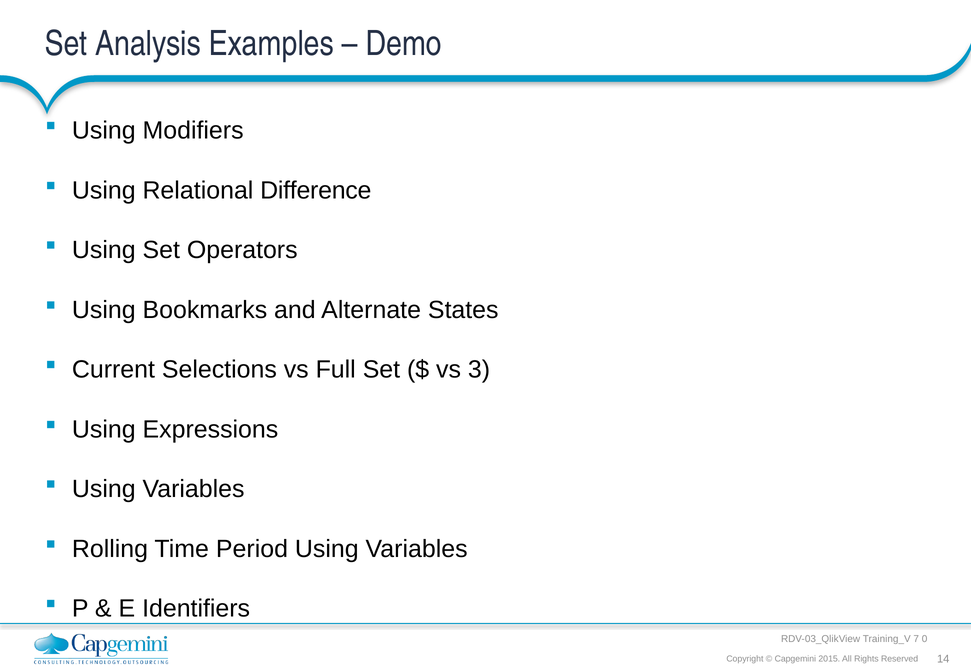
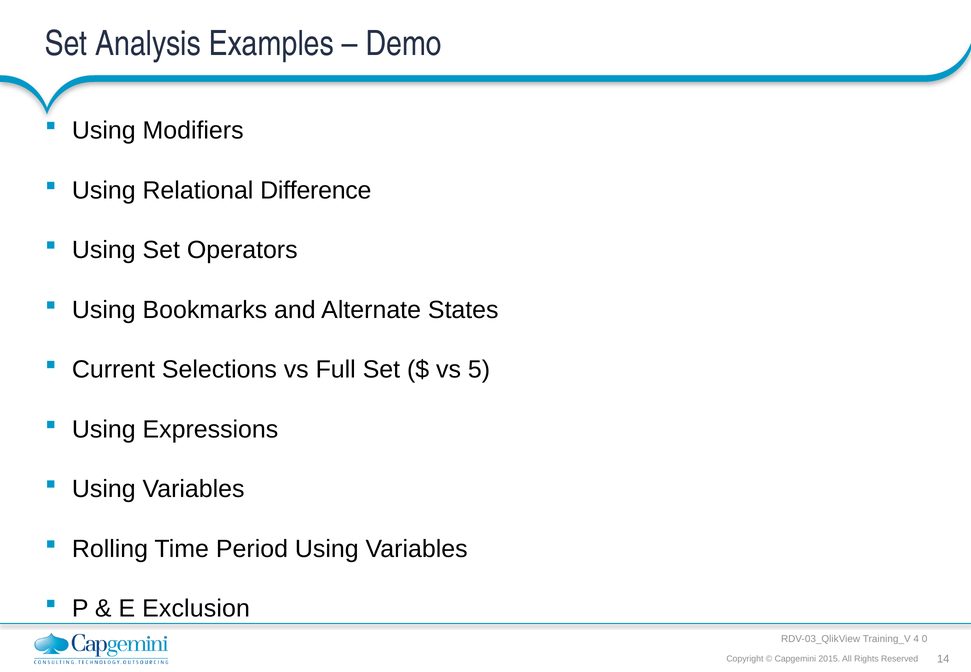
3: 3 -> 5
Identifiers: Identifiers -> Exclusion
7: 7 -> 4
